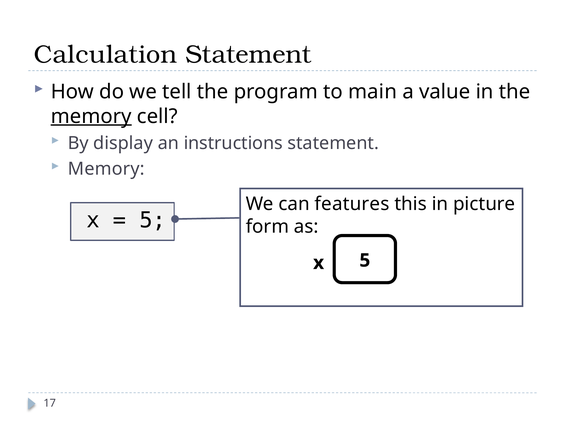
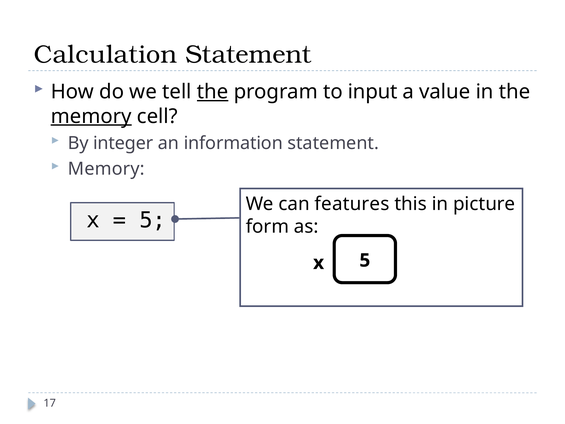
the at (213, 92) underline: none -> present
main: main -> input
display: display -> integer
instructions: instructions -> information
